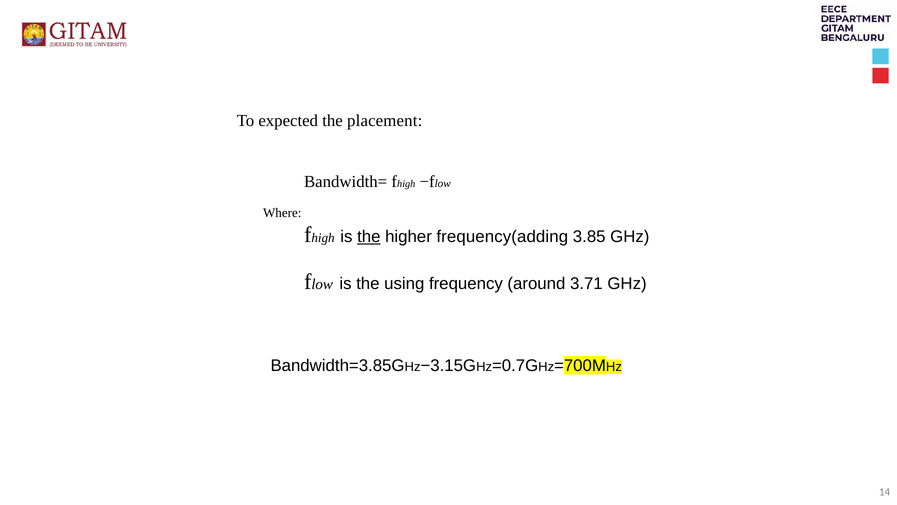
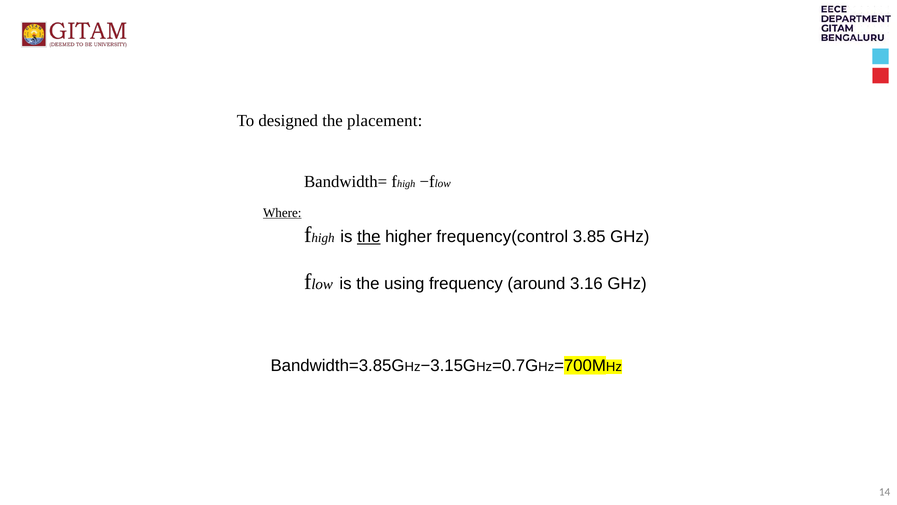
expected: expected -> designed
Where underline: none -> present
frequency(adding: frequency(adding -> frequency(control
3.71: 3.71 -> 3.16
